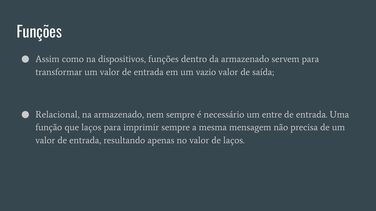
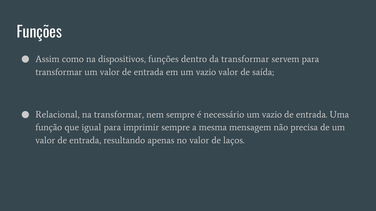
da armazenado: armazenado -> transformar
na armazenado: armazenado -> transformar
necessário um entre: entre -> vazio
que laços: laços -> igual
